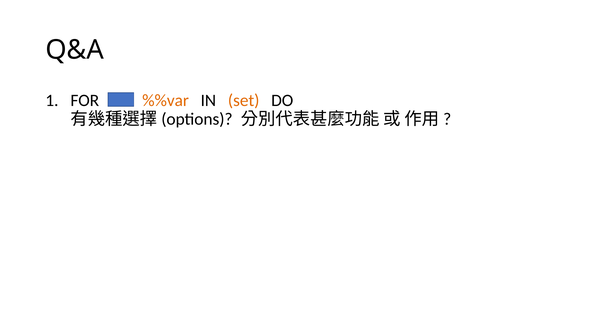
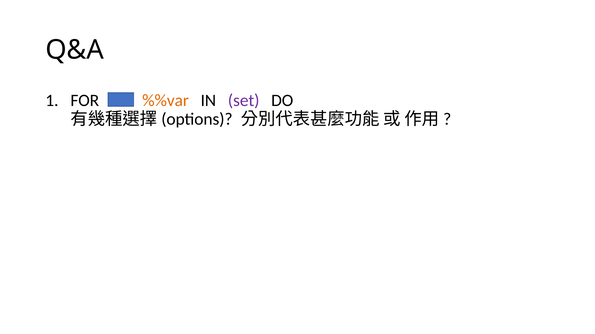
set colour: orange -> purple
